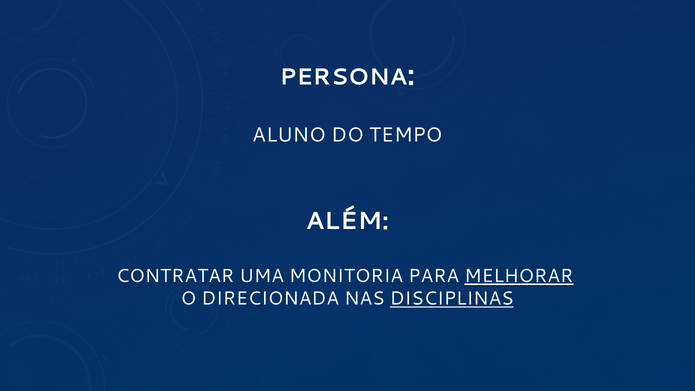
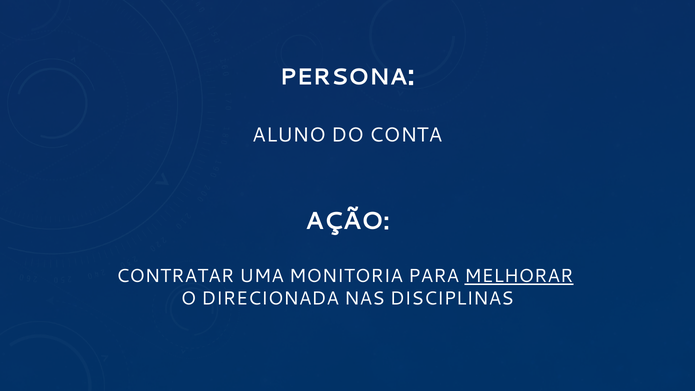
TEMPO: TEMPO -> CONTA
ALÉM: ALÉM -> AÇÃO
DISCIPLINAS underline: present -> none
